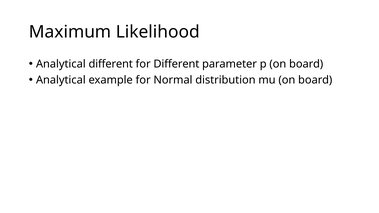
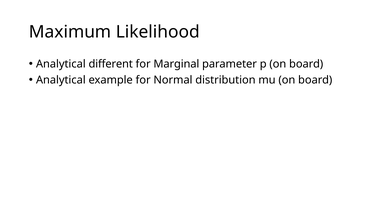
for Different: Different -> Marginal
